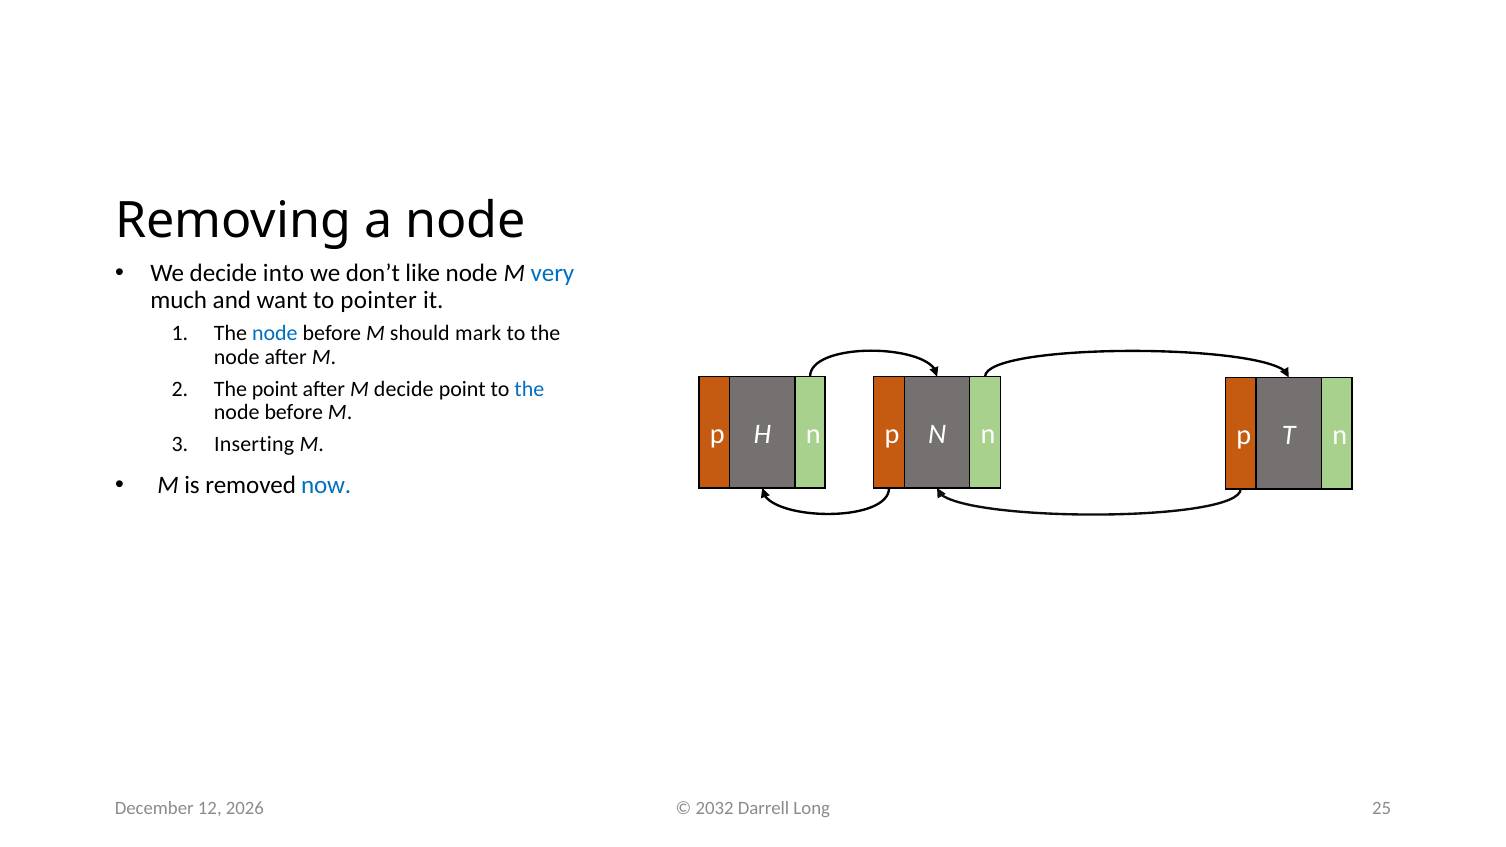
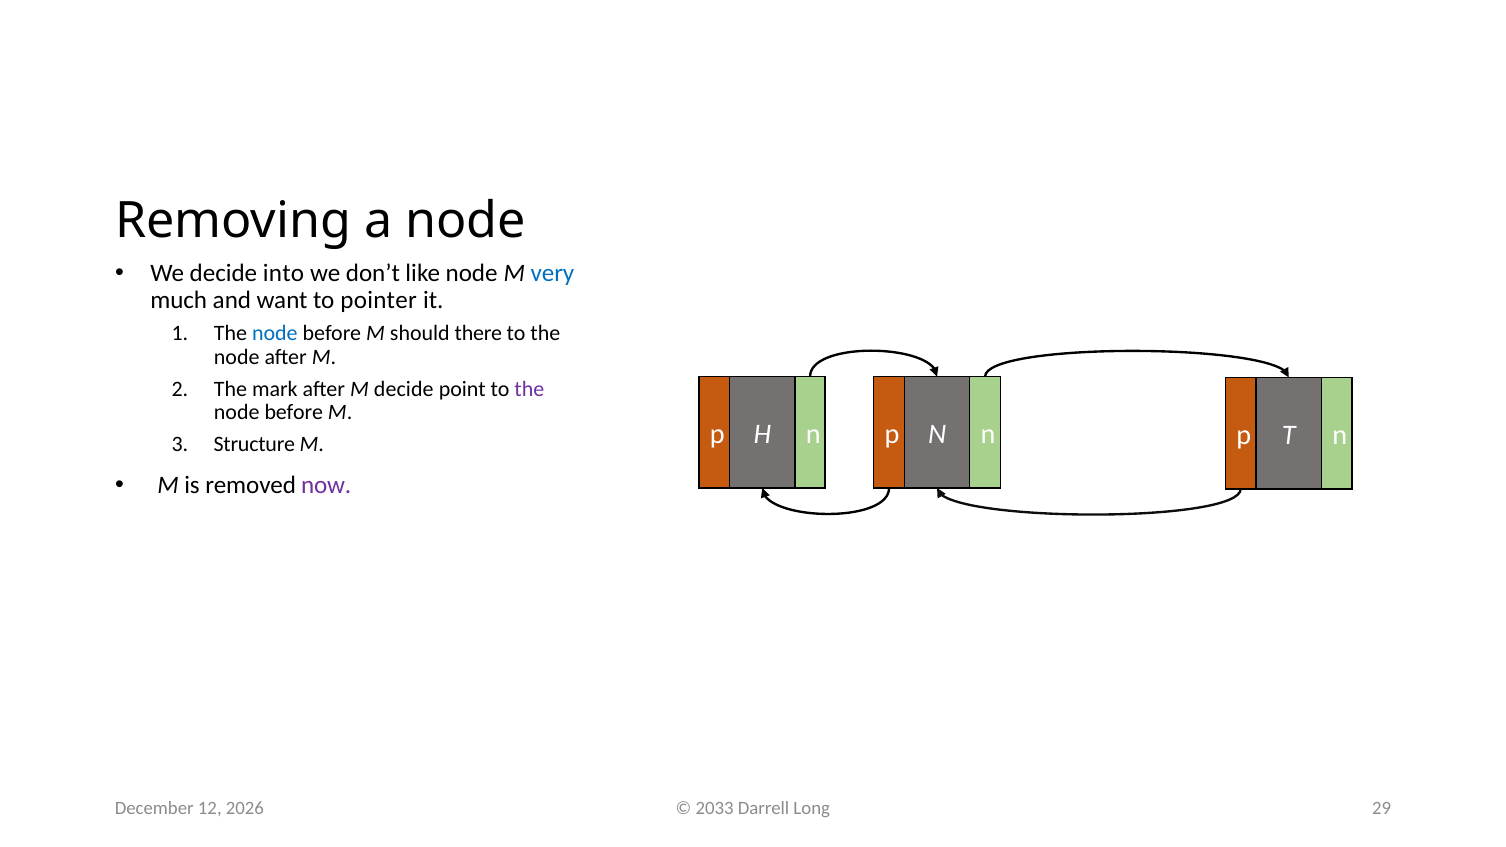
mark: mark -> there
The point: point -> mark
the at (529, 389) colour: blue -> purple
Inserting: Inserting -> Structure
now colour: blue -> purple
2032: 2032 -> 2033
25: 25 -> 29
